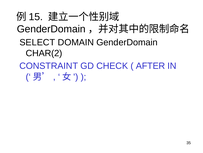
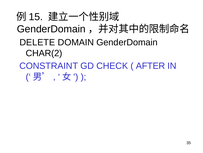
SELECT: SELECT -> DELETE
